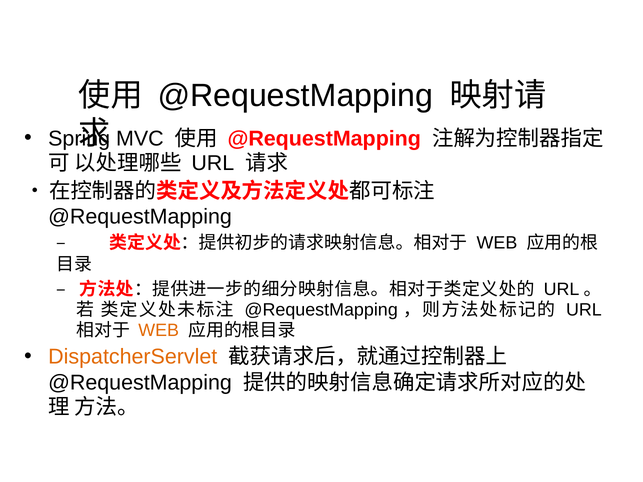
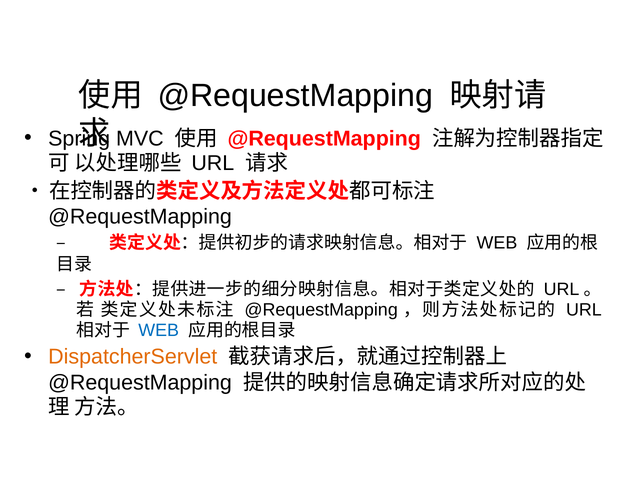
WEB at (159, 331) colour: orange -> blue
